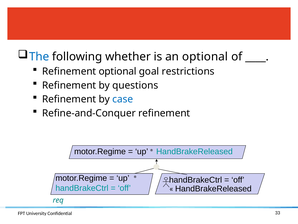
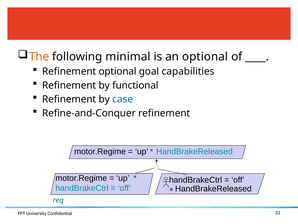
The colour: blue -> orange
whether: whether -> minimal
restrictions: restrictions -> capabilities
questions: questions -> functional
